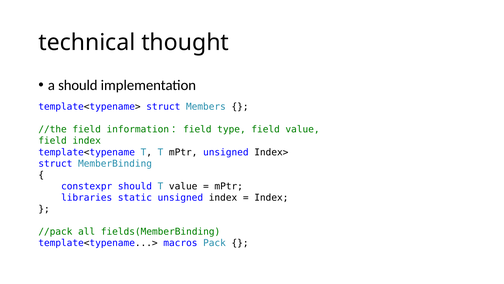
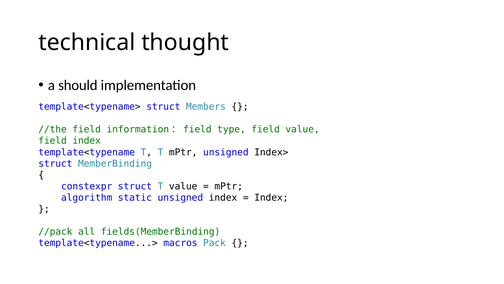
constexpr should: should -> struct
libraries: libraries -> algorithm
